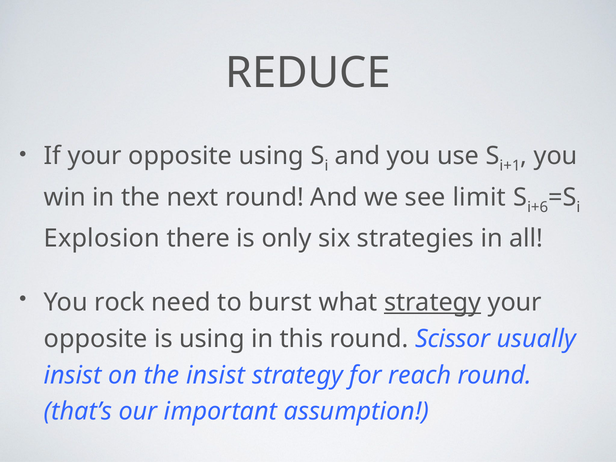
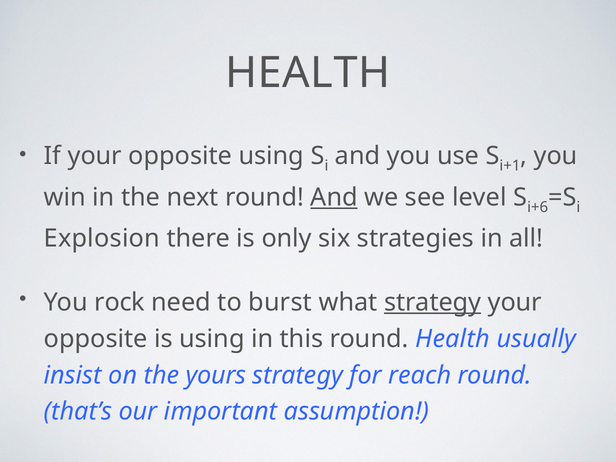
REDUCE at (308, 73): REDUCE -> HEALTH
And at (334, 198) underline: none -> present
limit: limit -> level
round Scissor: Scissor -> Health
the insist: insist -> yours
